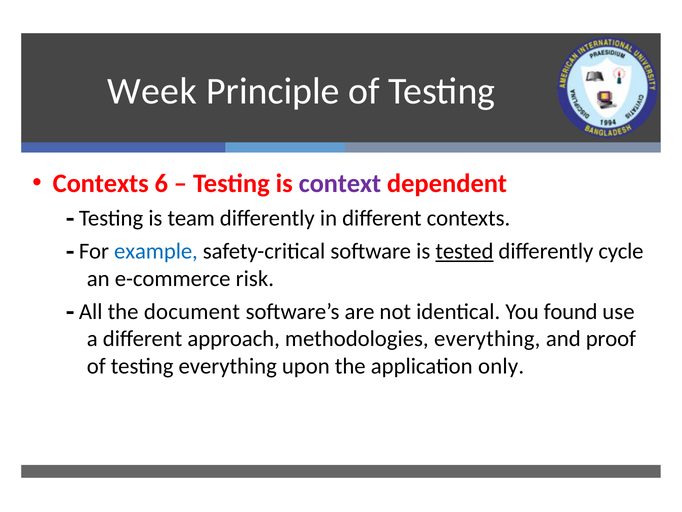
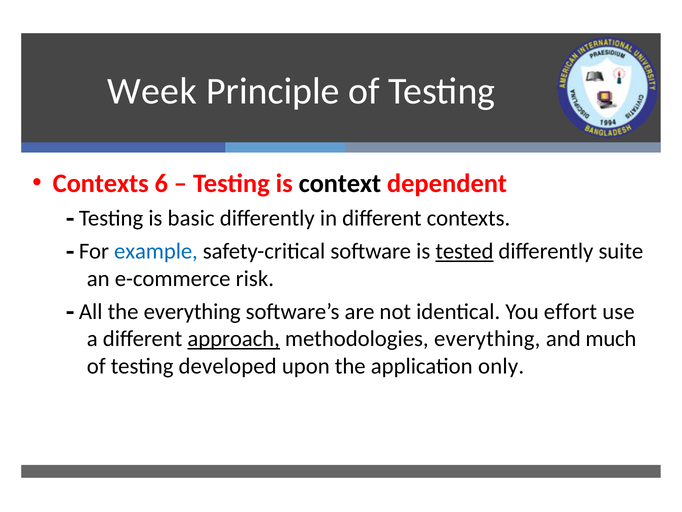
context colour: purple -> black
team: team -> basic
cycle: cycle -> suite
the document: document -> everything
found: found -> effort
approach underline: none -> present
proof: proof -> much
testing everything: everything -> developed
